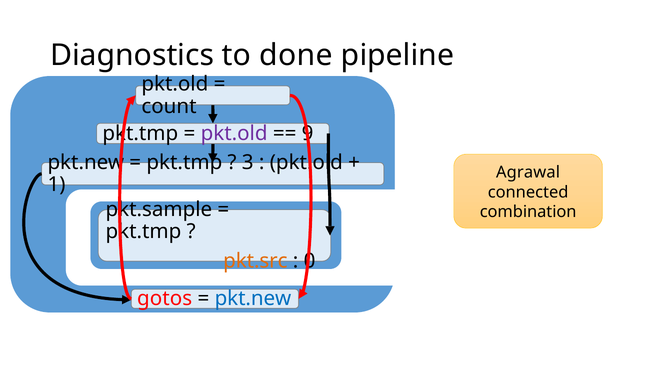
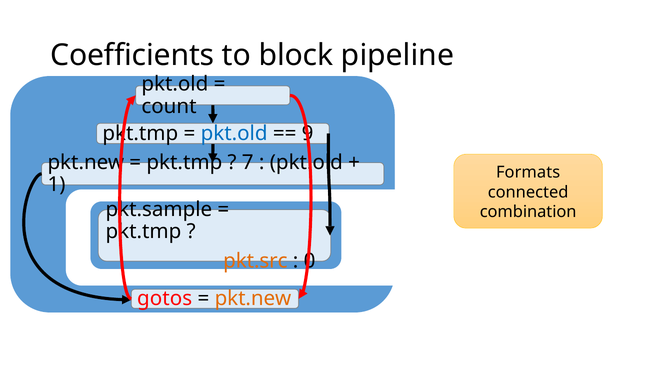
Diagnostics: Diagnostics -> Coefficients
done: done -> block
pkt.old at (234, 133) colour: purple -> blue
3: 3 -> 7
Agrawal: Agrawal -> Formats
pkt.new at (253, 299) colour: blue -> orange
